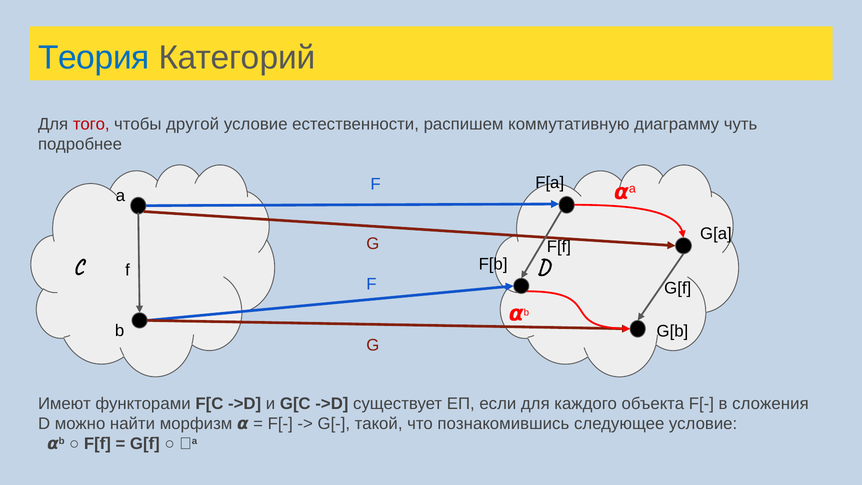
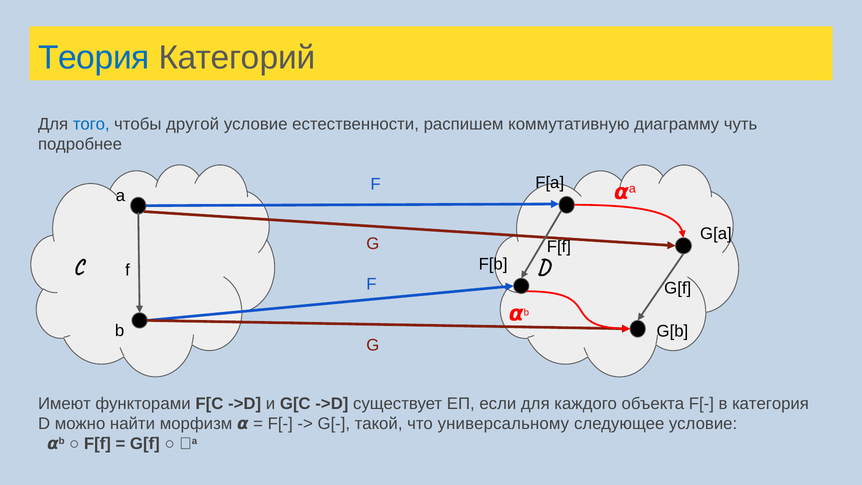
того colour: red -> blue
сложения: сложения -> категория
познакомившись: познакомившись -> универсальному
